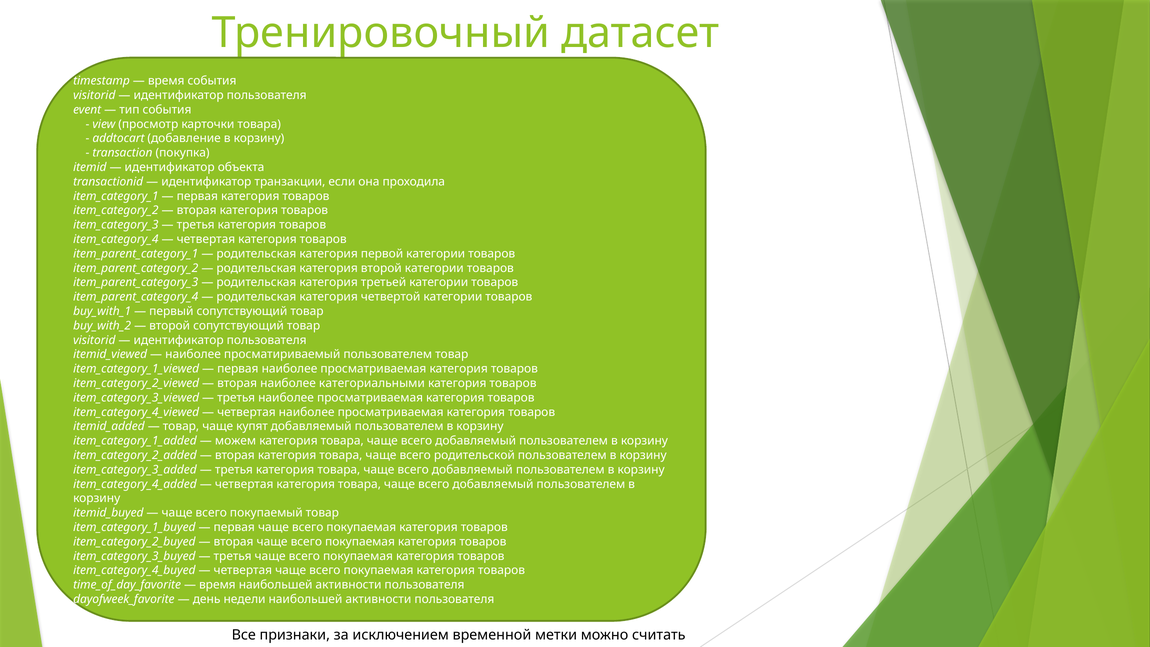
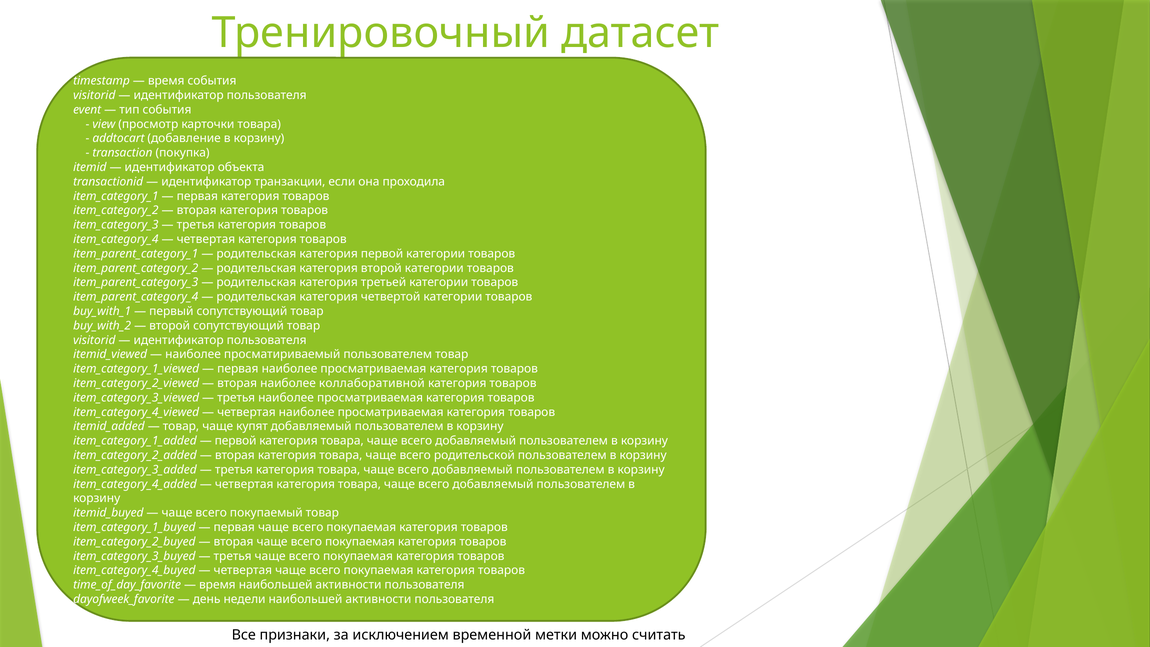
наиболее категориальными: категориальными -> коллаборативной
можем at (236, 441): можем -> первой
